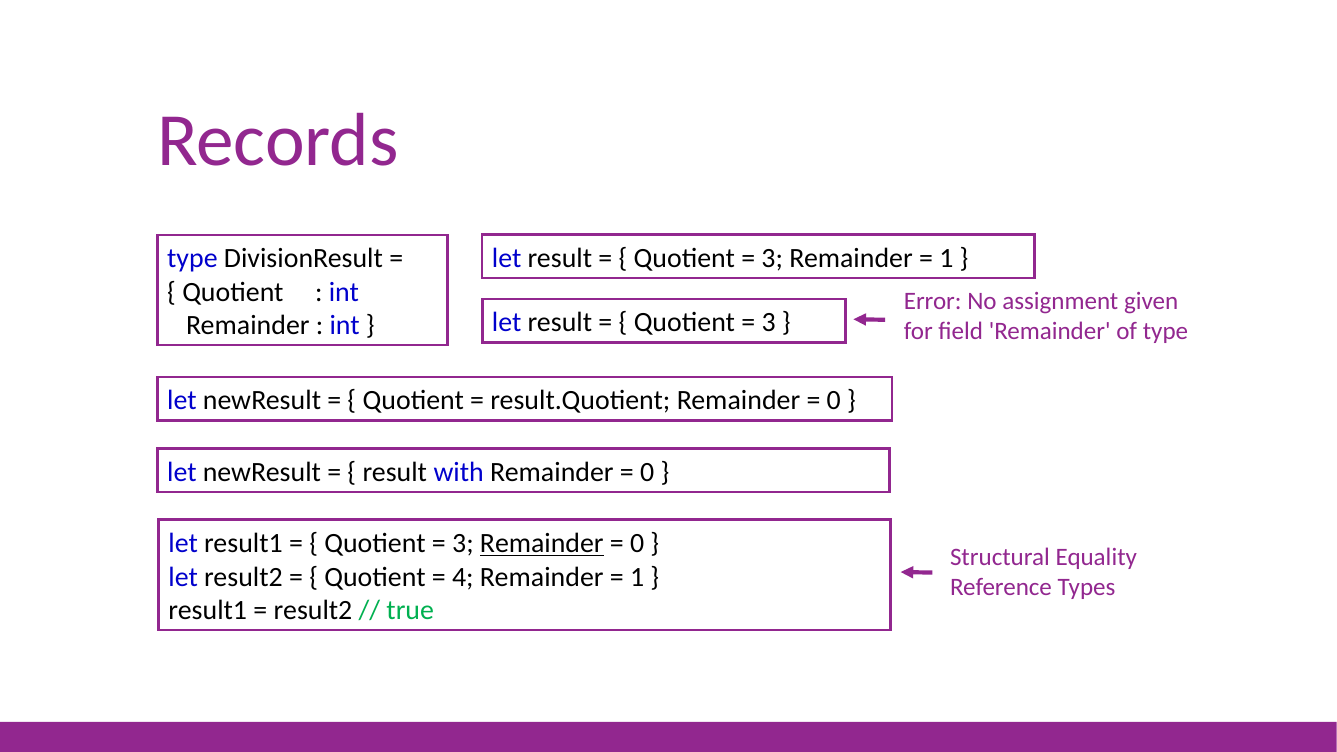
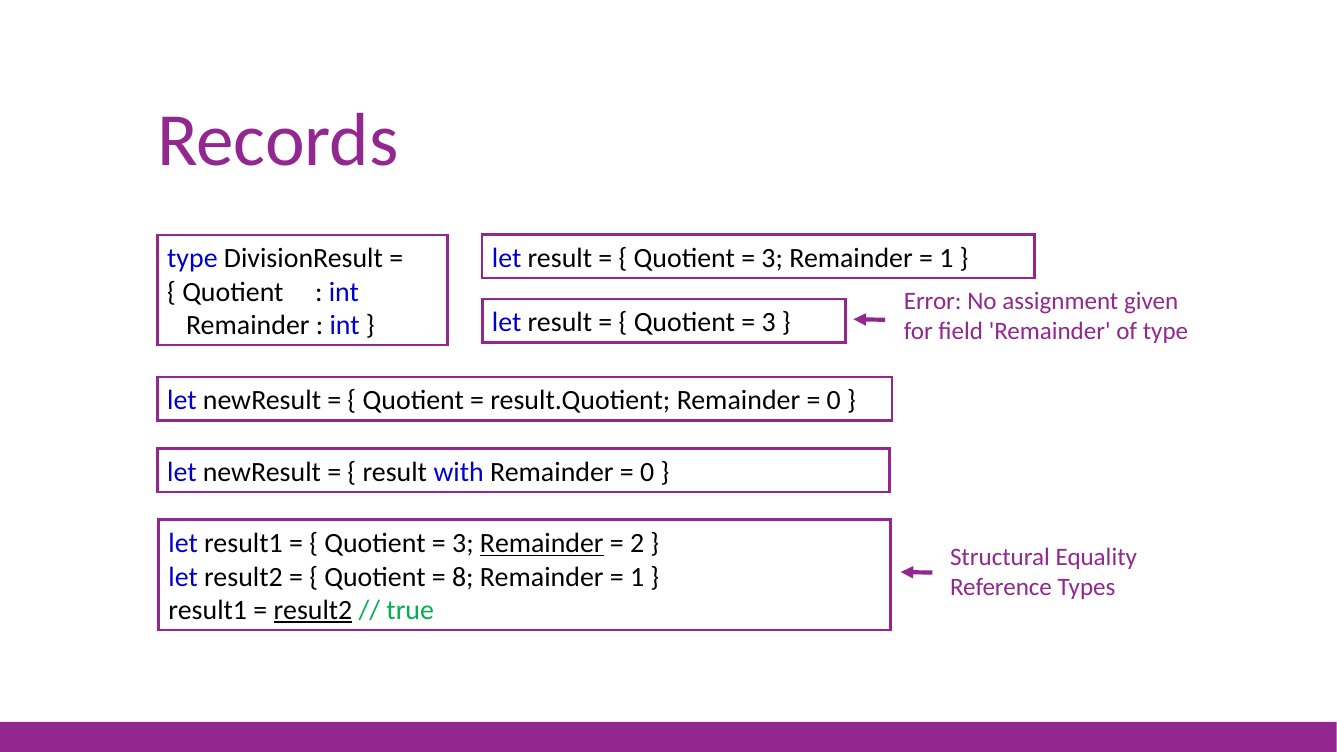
0 at (637, 543): 0 -> 2
4: 4 -> 8
result2 at (313, 610) underline: none -> present
